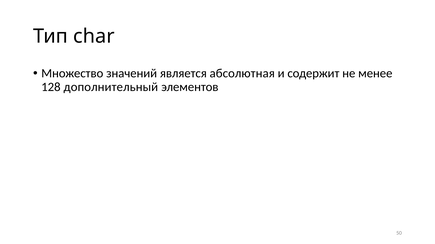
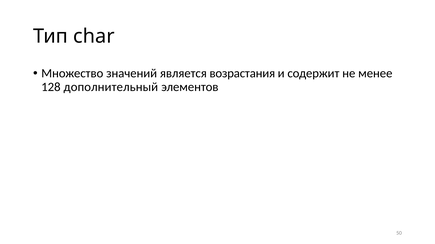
абсолютная: абсолютная -> возрастания
